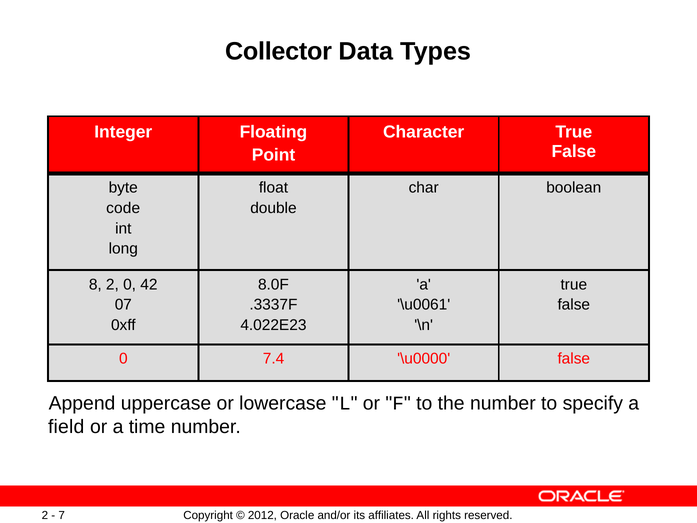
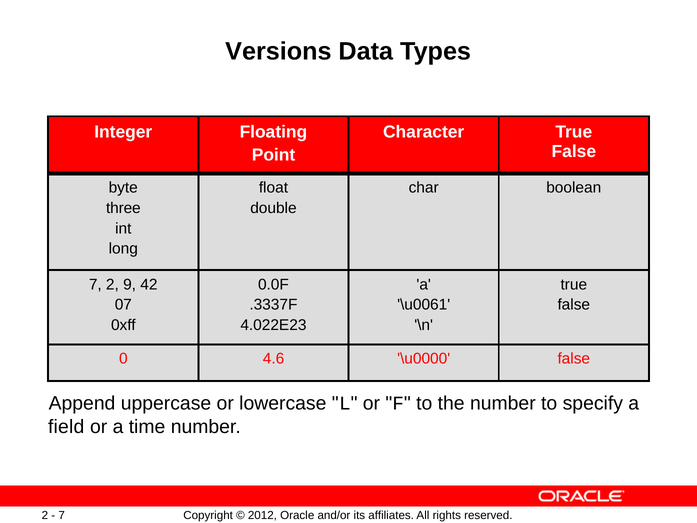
Collector: Collector -> Versions
code: code -> three
8 at (95, 284): 8 -> 7
2 0: 0 -> 9
8.0F: 8.0F -> 0.0F
7.4: 7.4 -> 4.6
